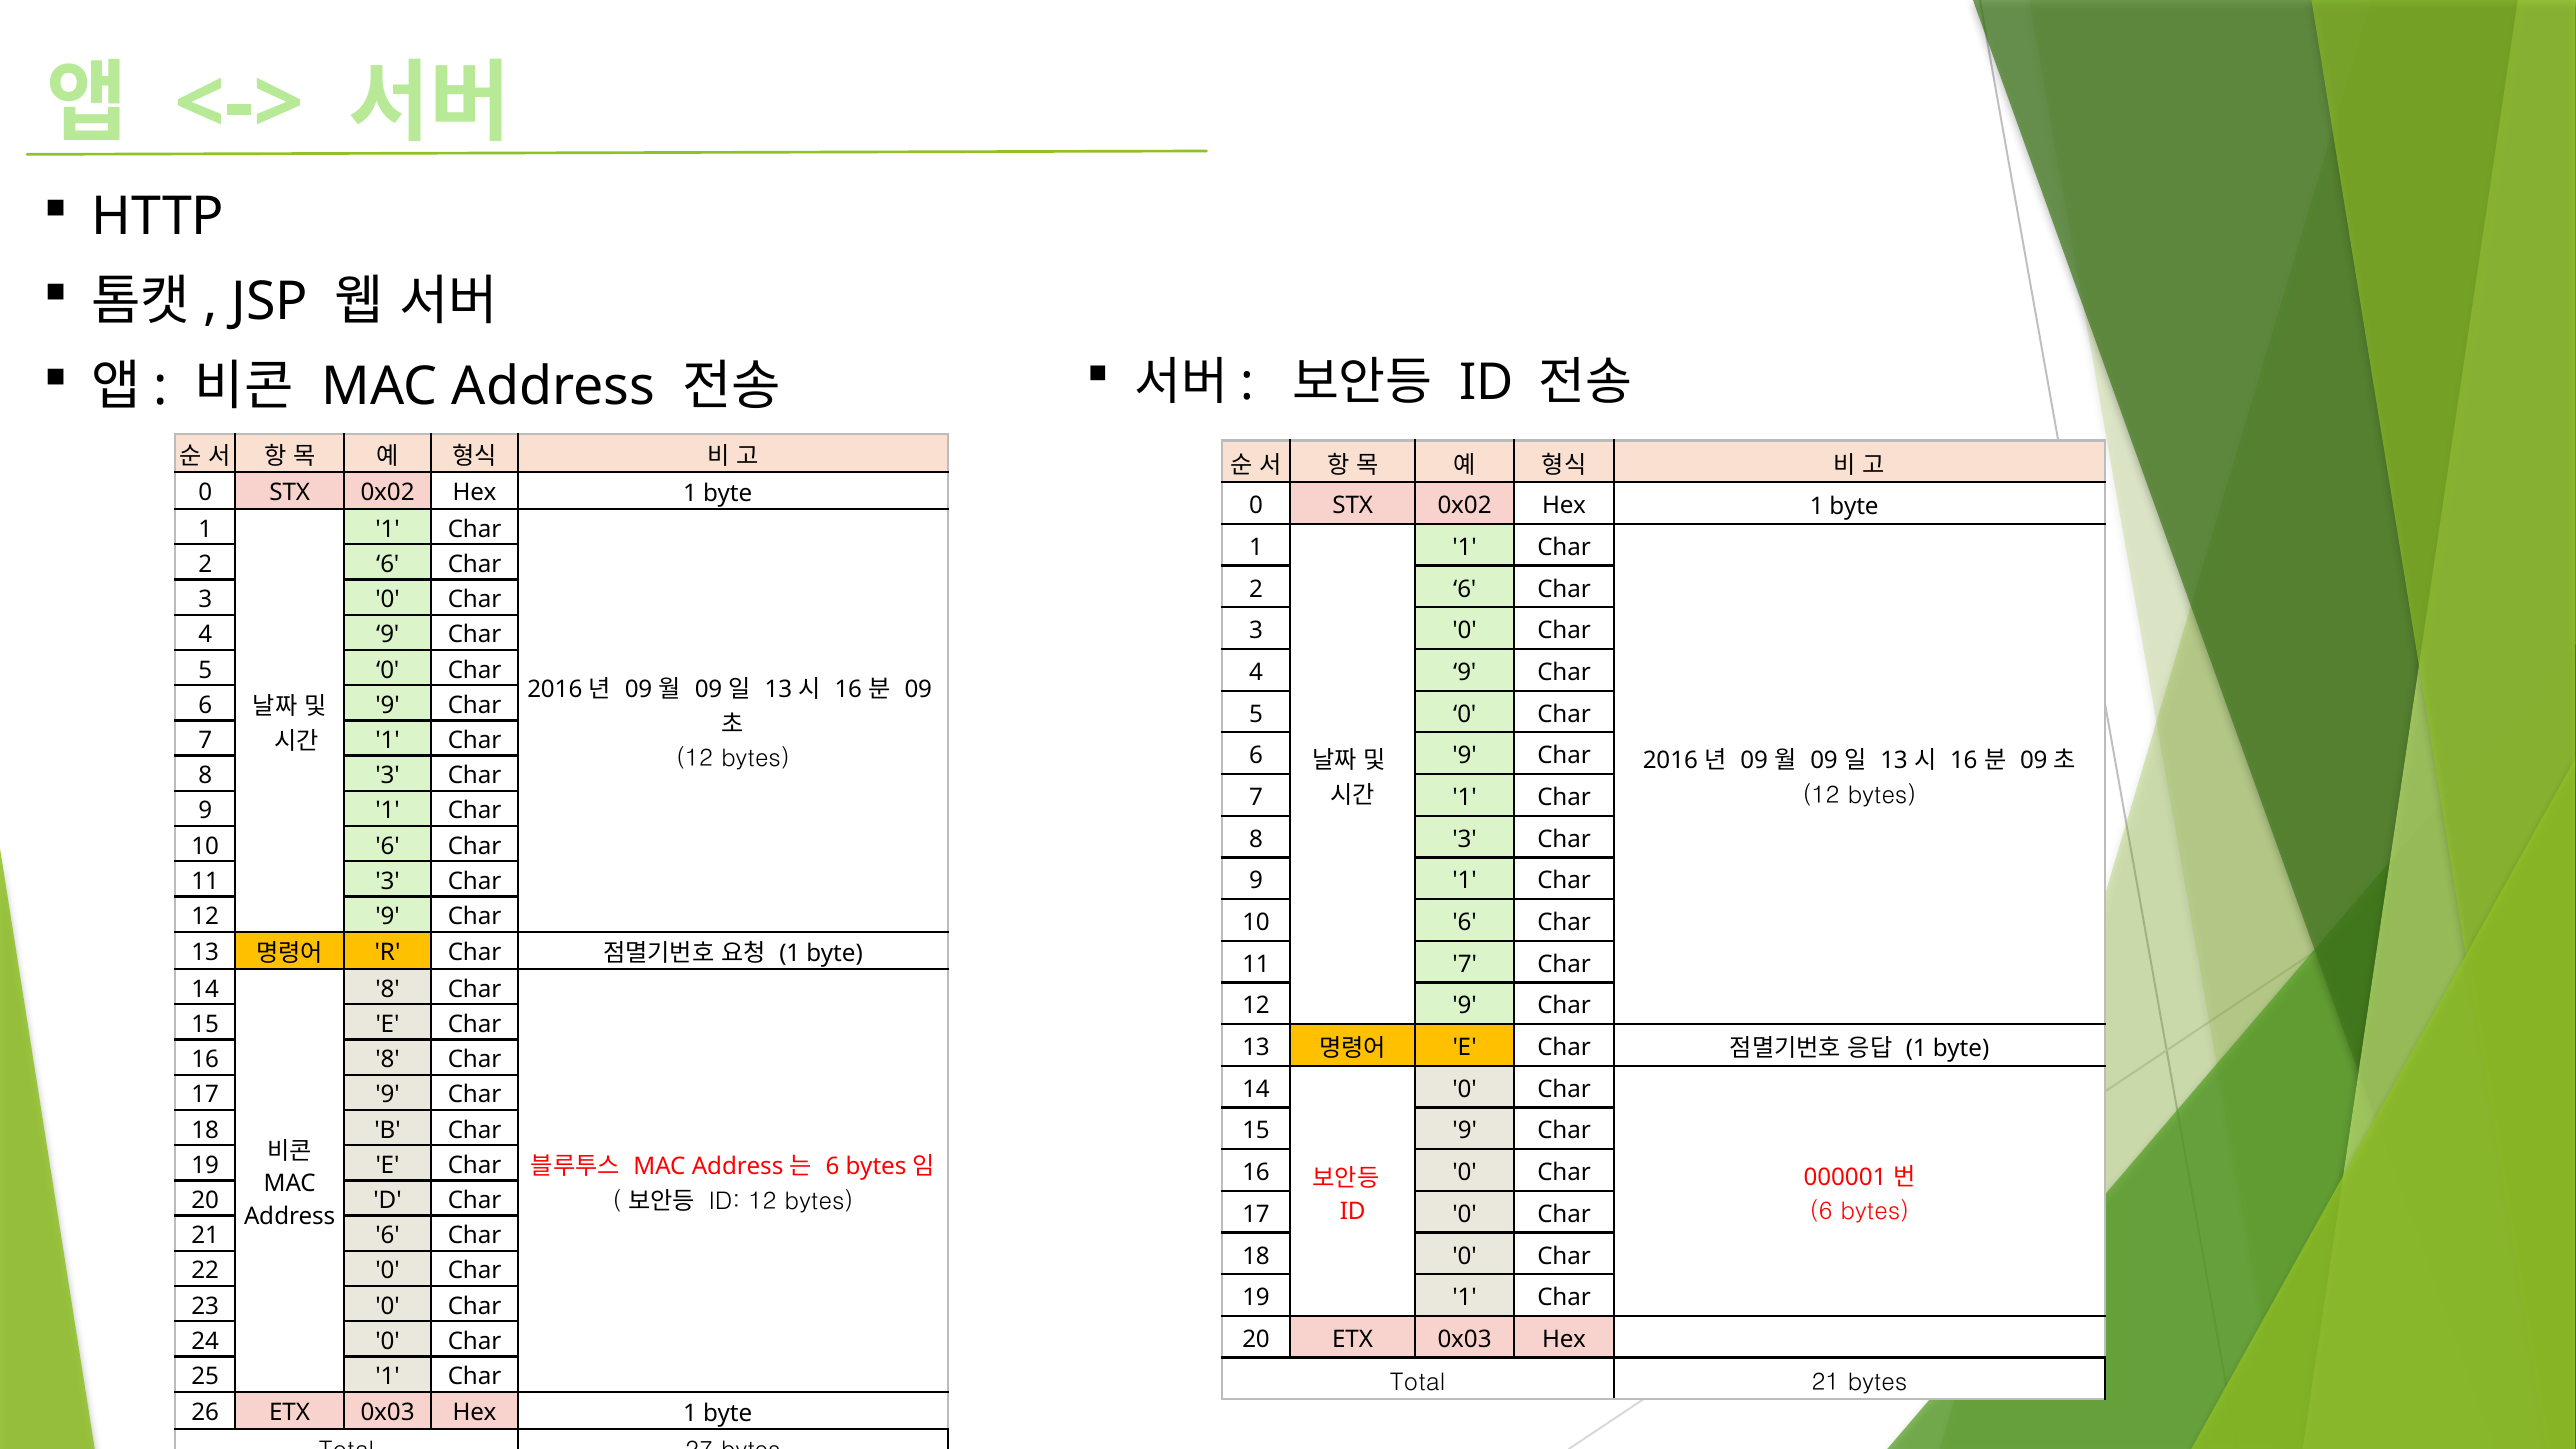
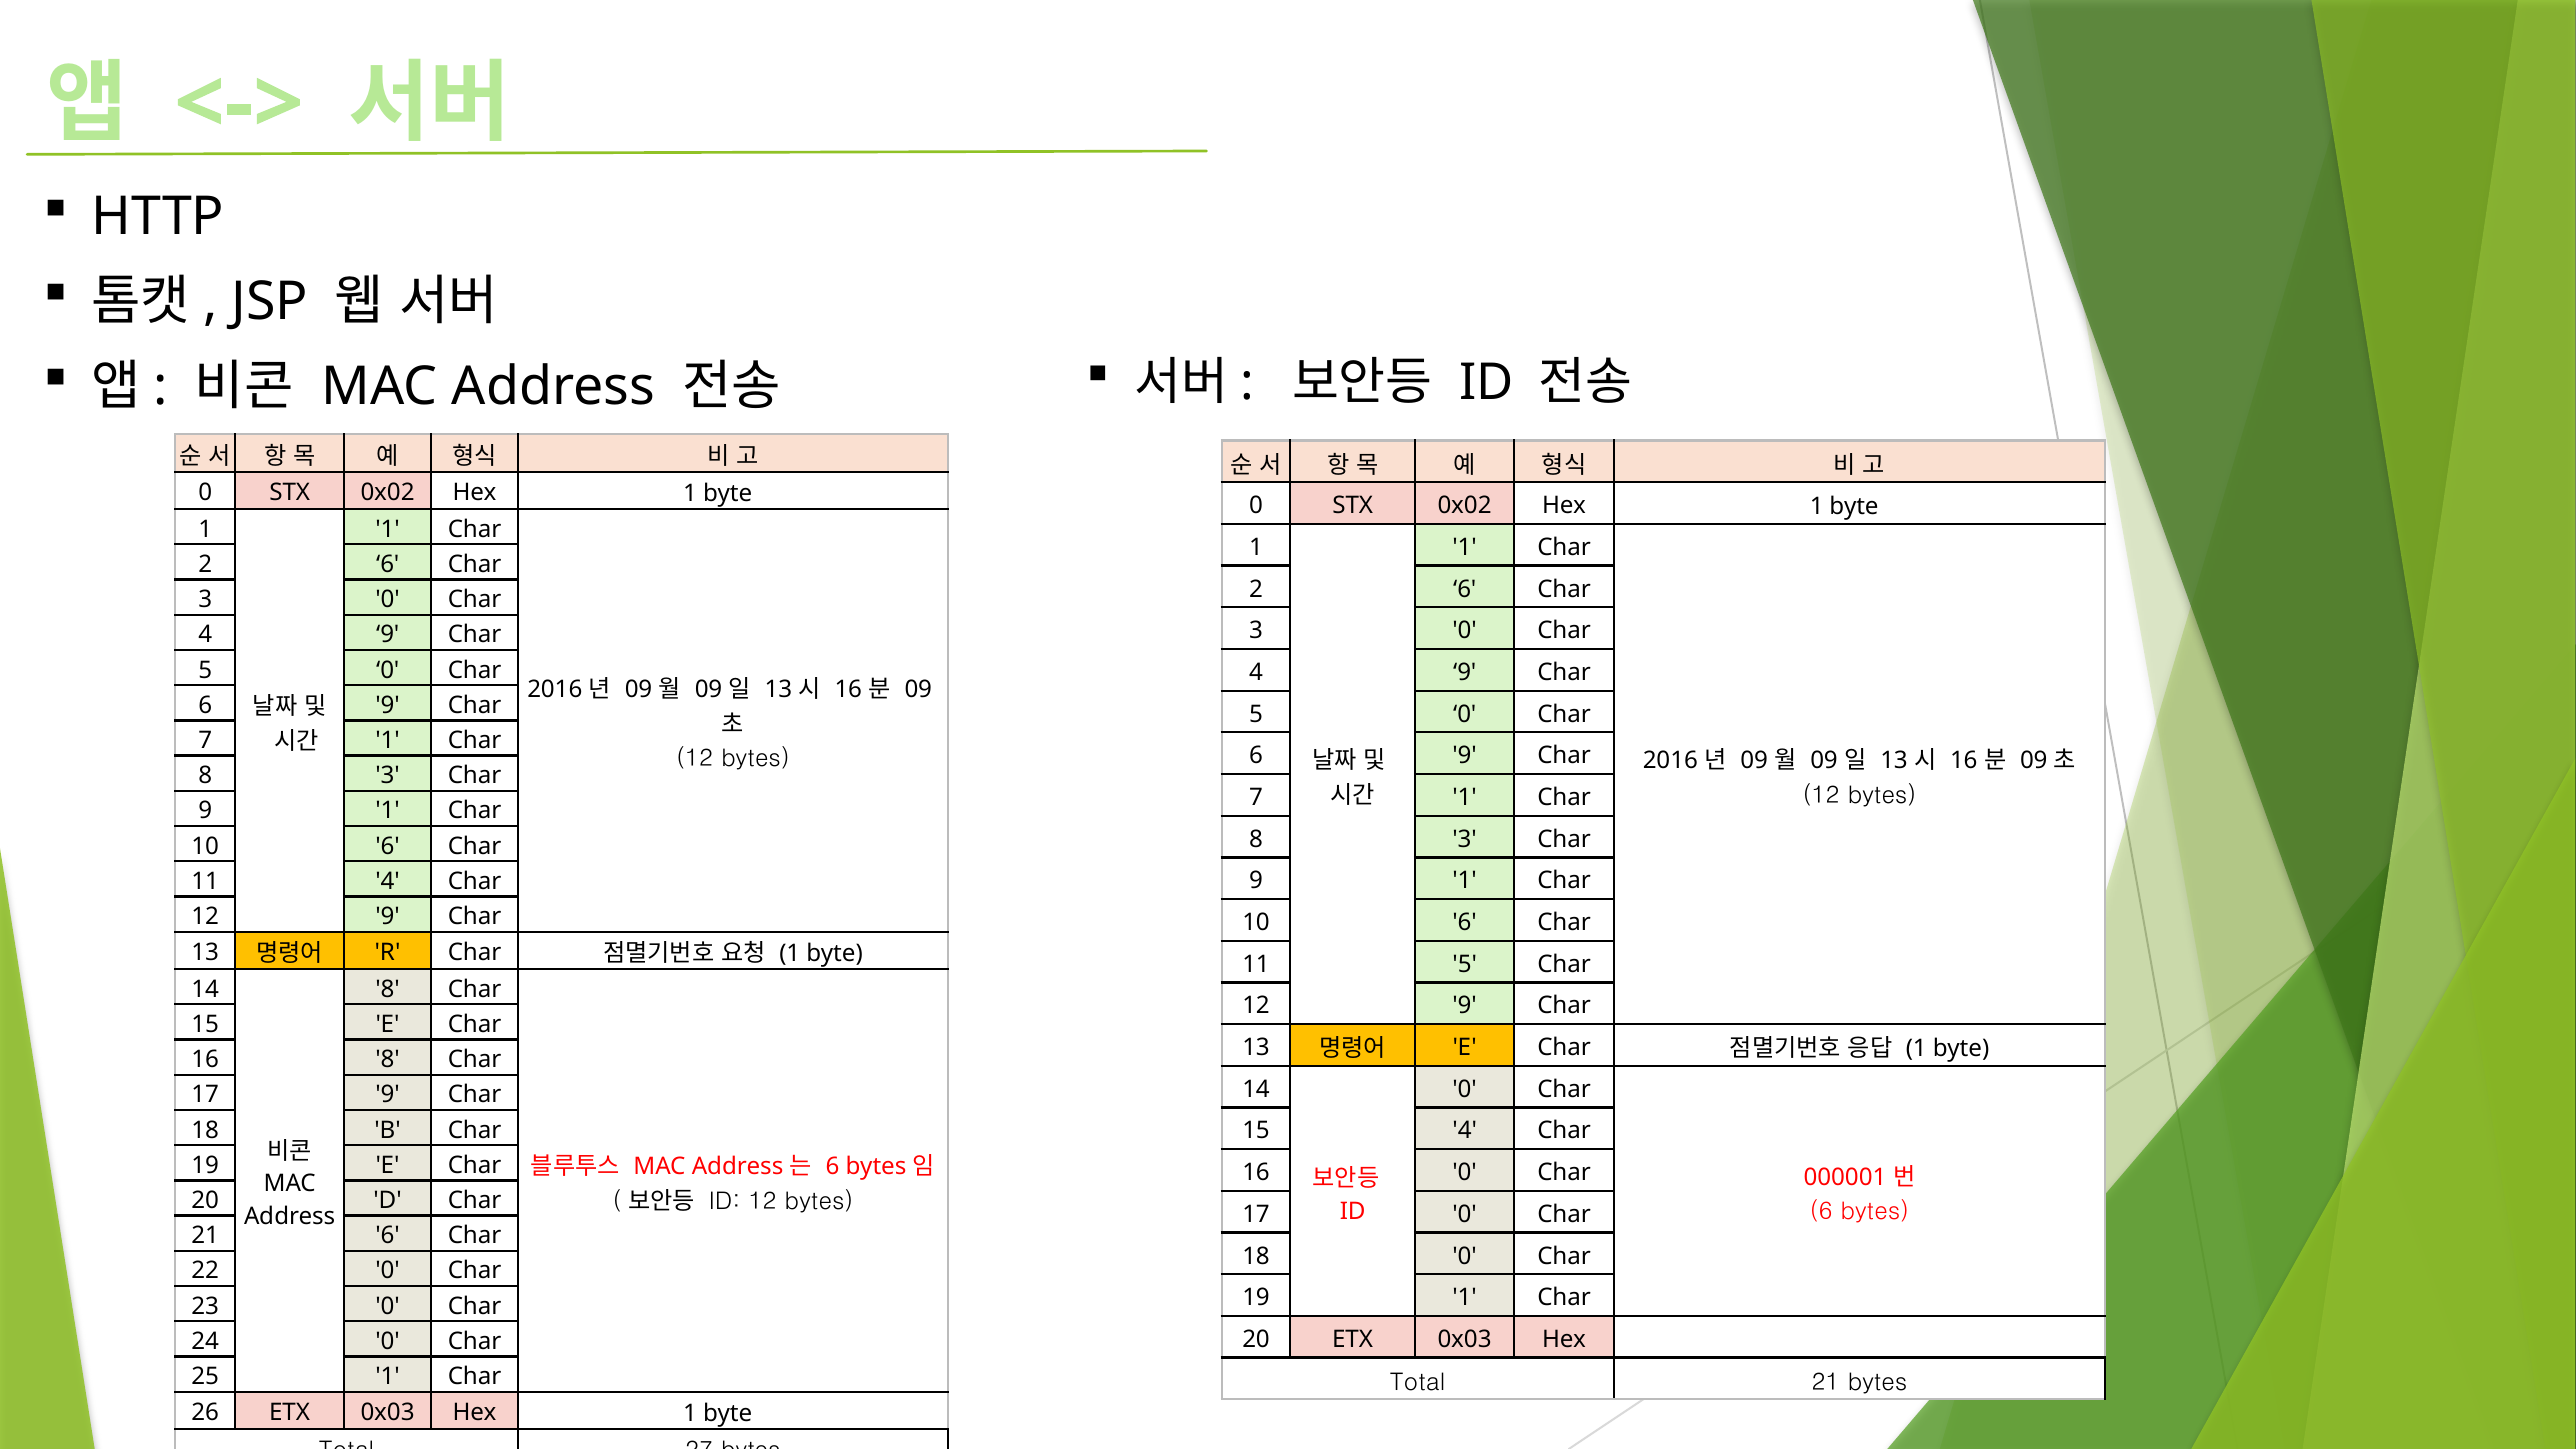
11 3: 3 -> 4
11 7: 7 -> 5
15 9: 9 -> 4
